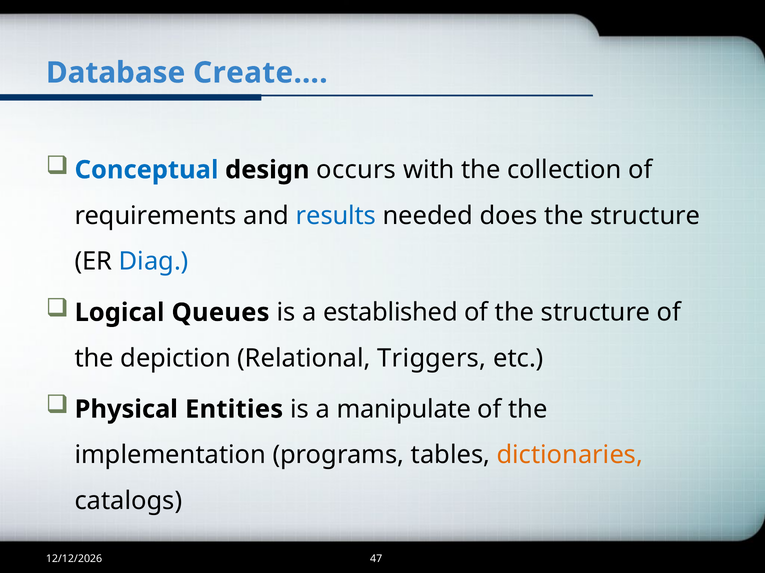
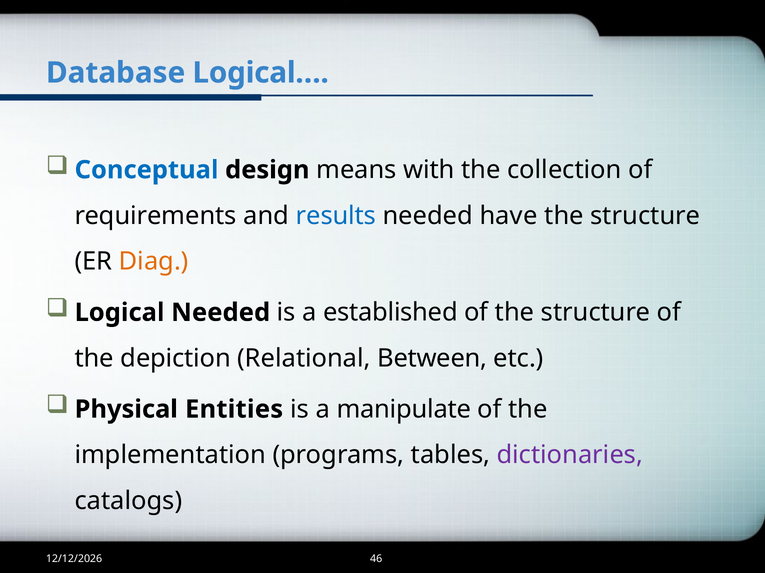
Create…: Create… -> Logical…
occurs: occurs -> means
does: does -> have
Diag colour: blue -> orange
Logical Queues: Queues -> Needed
Triggers: Triggers -> Between
dictionaries colour: orange -> purple
47: 47 -> 46
